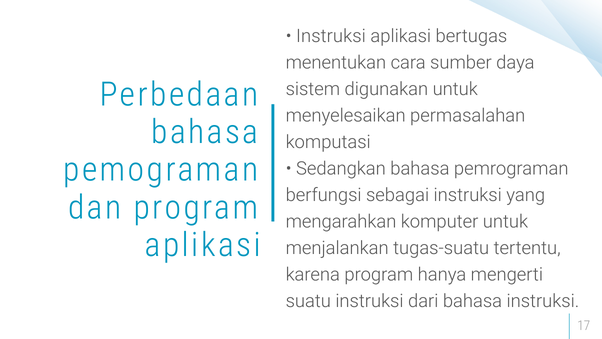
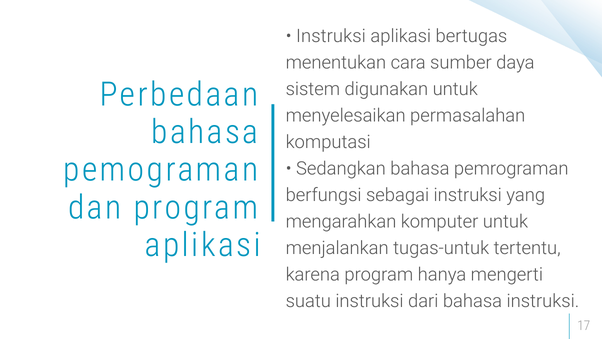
tugas-suatu: tugas-suatu -> tugas-untuk
